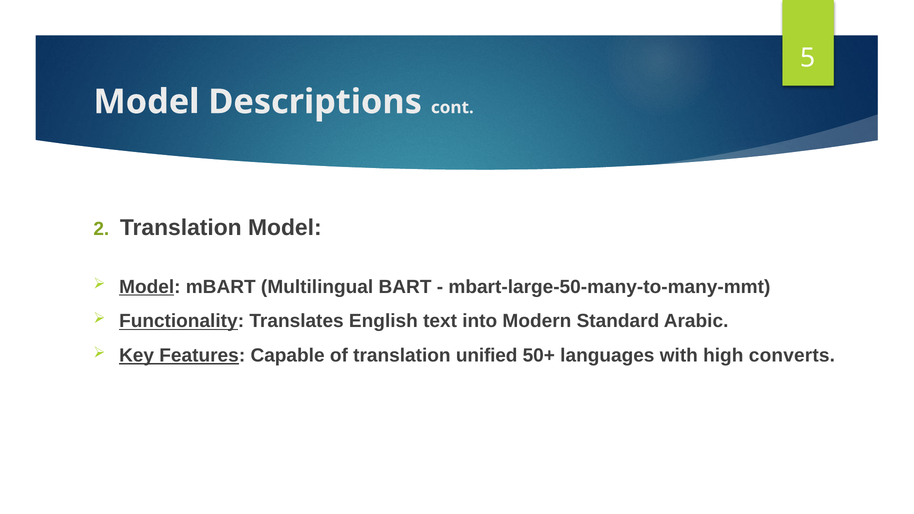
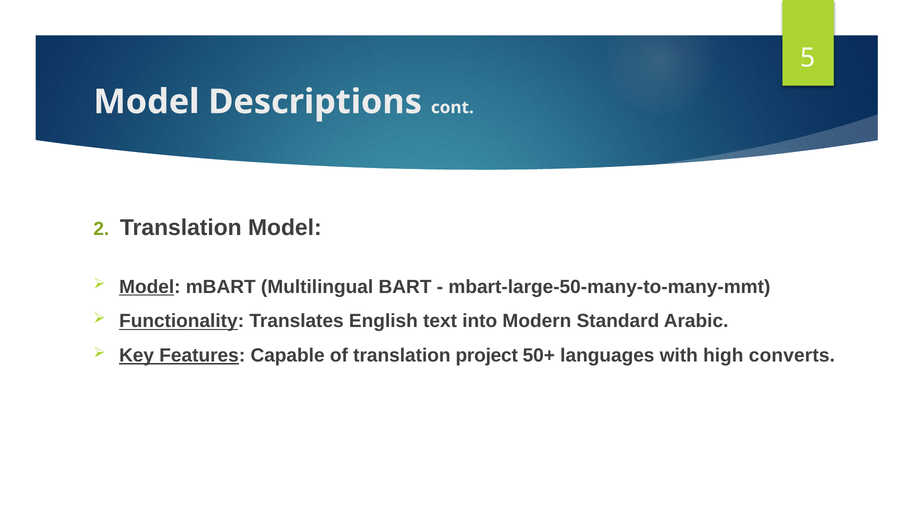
unified: unified -> project
